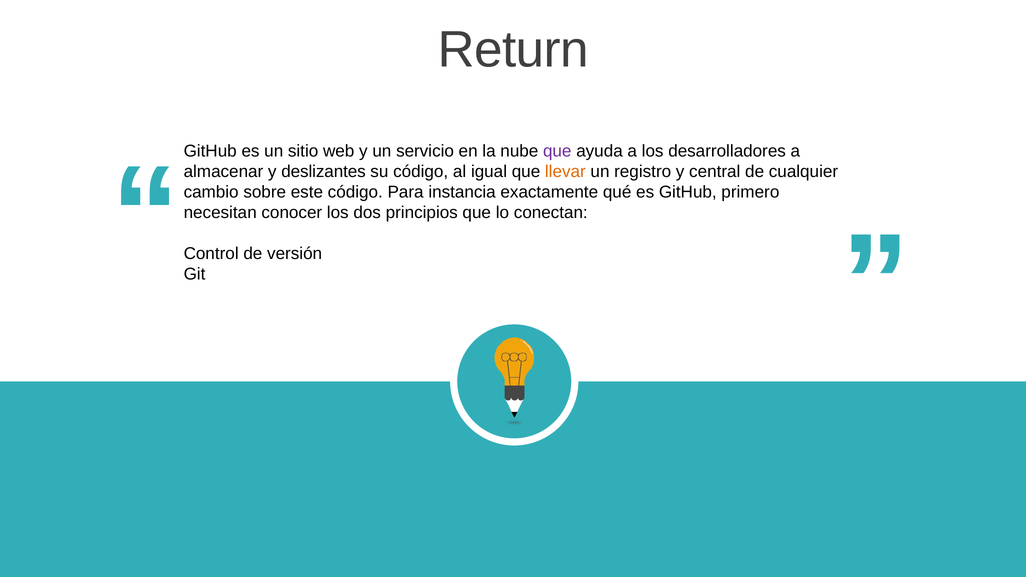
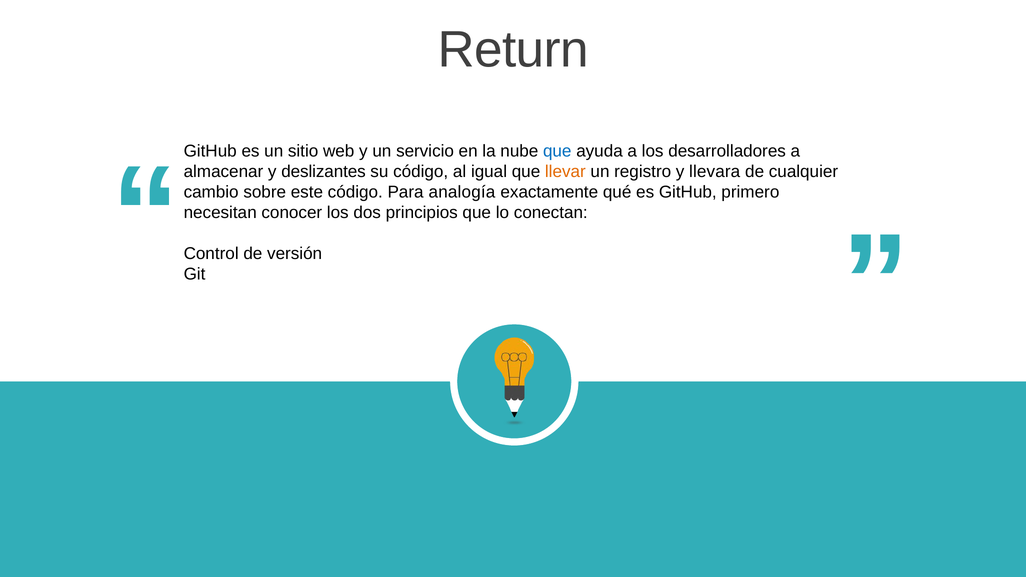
que at (557, 151) colour: purple -> blue
central: central -> llevara
instancia: instancia -> analogía
